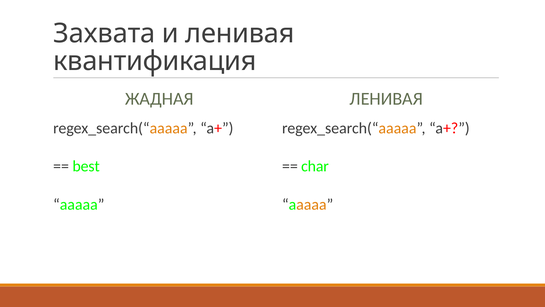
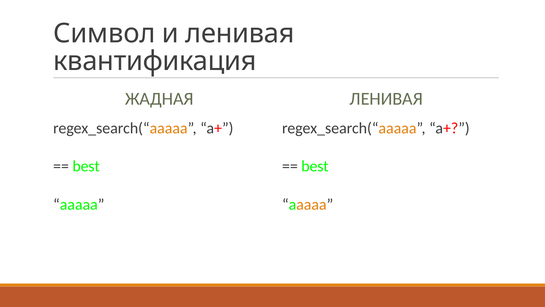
Захвата: Захвата -> Символ
char at (315, 166): char -> best
